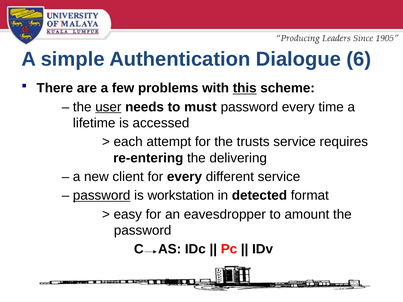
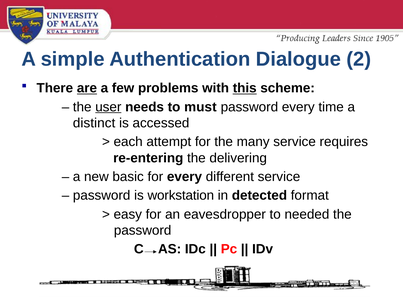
6: 6 -> 2
are underline: none -> present
lifetime: lifetime -> distinct
trusts: trusts -> many
client: client -> basic
password at (102, 196) underline: present -> none
amount: amount -> needed
